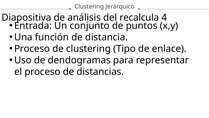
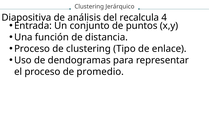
distancias: distancias -> promedio
